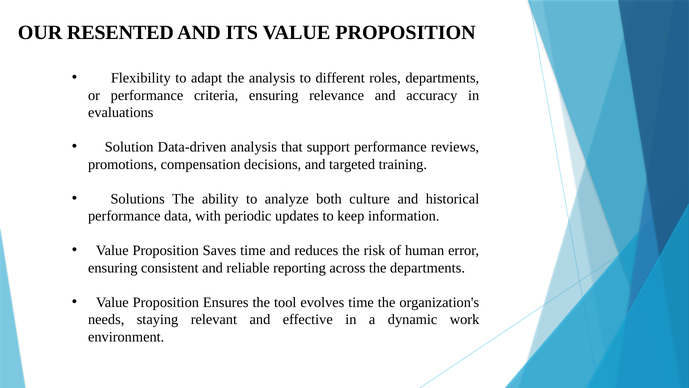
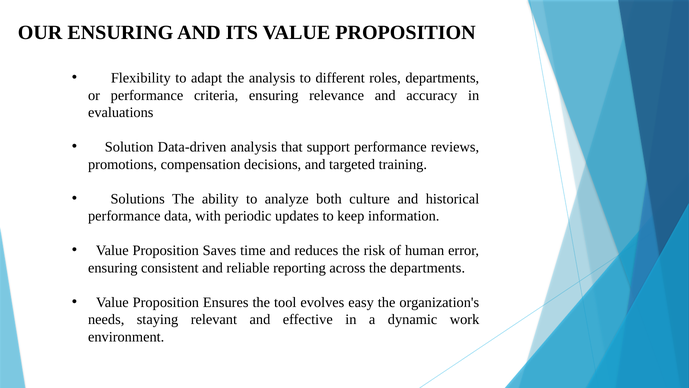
OUR RESENTED: RESENTED -> ENSURING
evolves time: time -> easy
